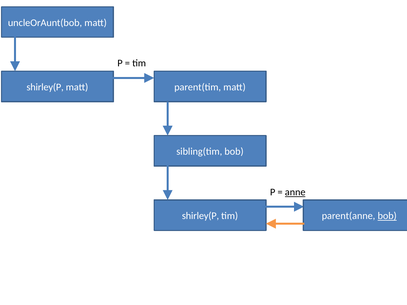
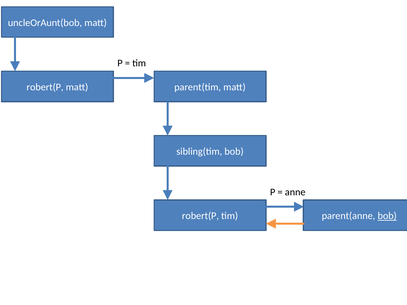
shirley(P at (45, 87): shirley(P -> robert(P
anne underline: present -> none
shirley(P at (200, 216): shirley(P -> robert(P
